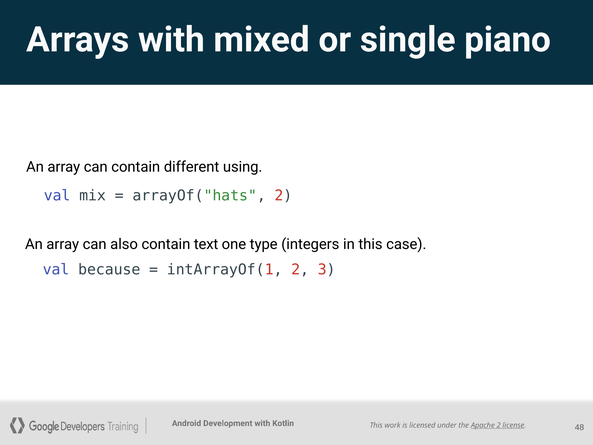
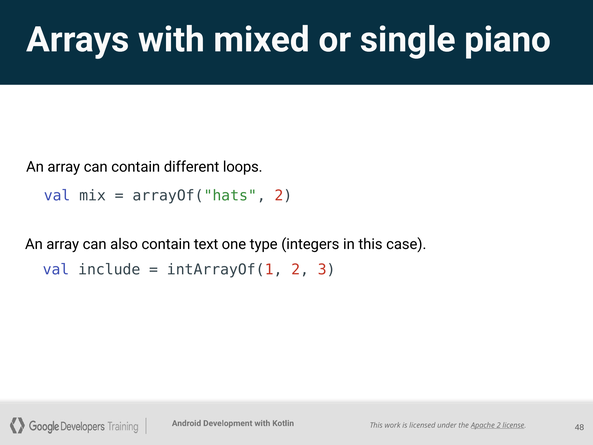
using: using -> loops
because: because -> include
